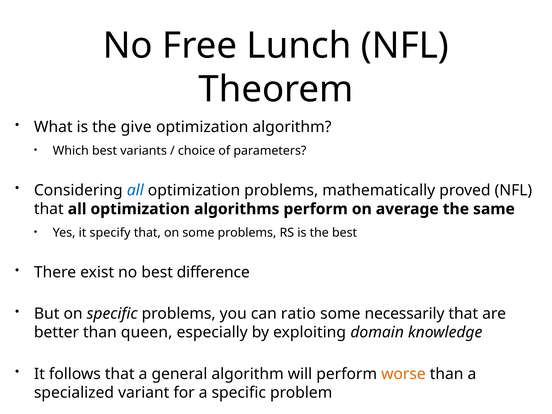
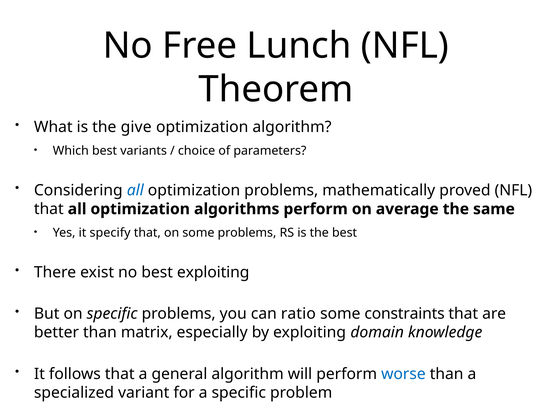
best difference: difference -> exploiting
necessarily: necessarily -> constraints
queen: queen -> matrix
worse colour: orange -> blue
